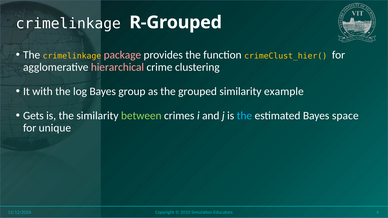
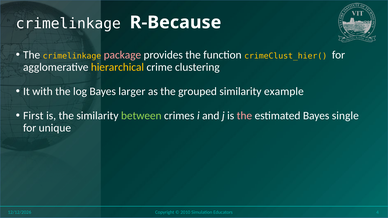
R-Grouped: R-Grouped -> R-Because
hierarchical colour: pink -> yellow
group: group -> larger
Gets: Gets -> First
the at (244, 116) colour: light blue -> pink
space: space -> single
